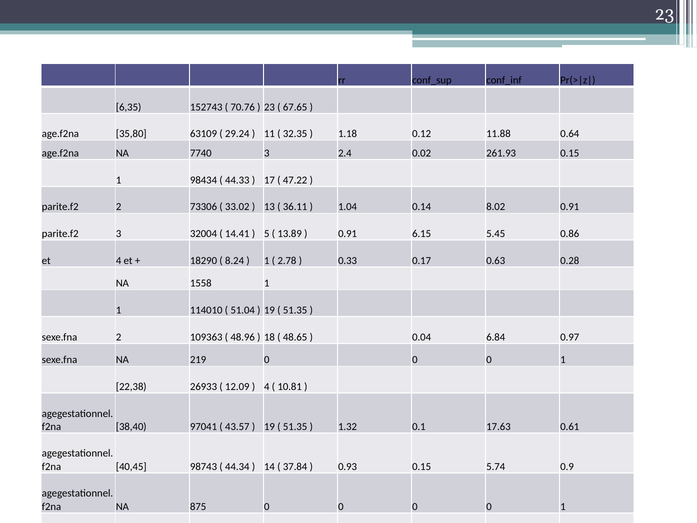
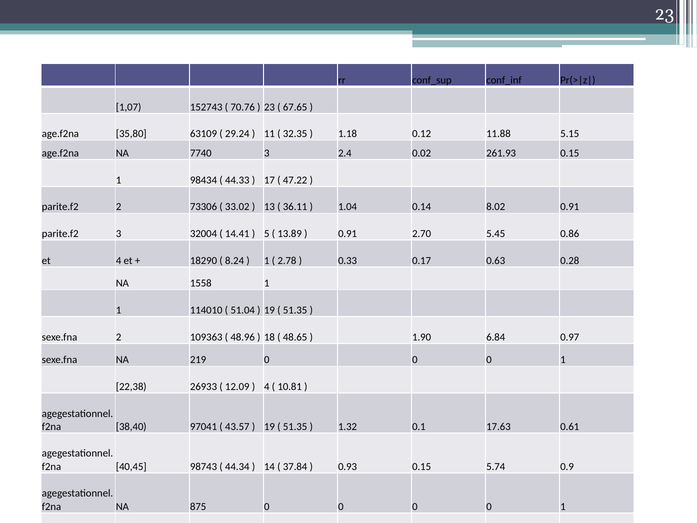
6,35: 6,35 -> 1,07
0.64: 0.64 -> 5.15
6.15: 6.15 -> 2.70
0.04: 0.04 -> 1.90
